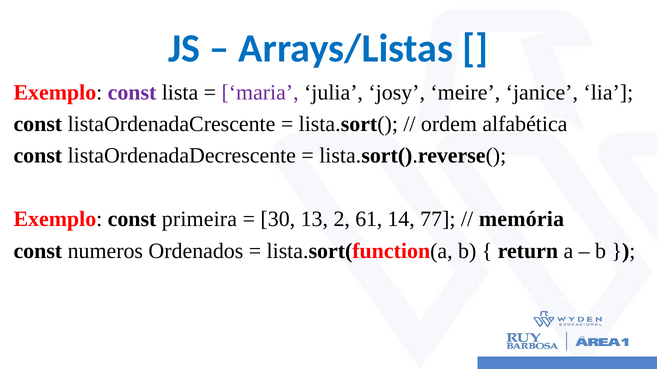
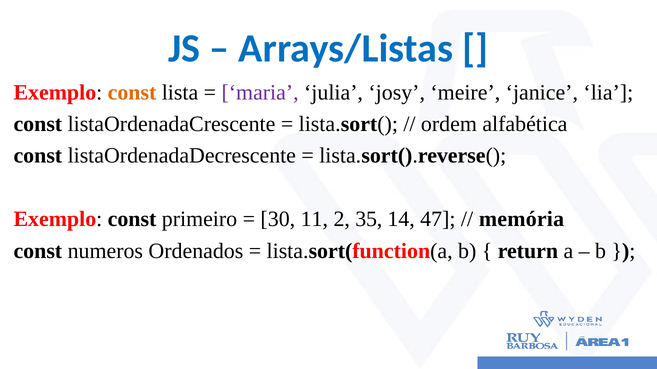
const at (132, 92) colour: purple -> orange
primeira: primeira -> primeiro
13: 13 -> 11
61: 61 -> 35
77: 77 -> 47
